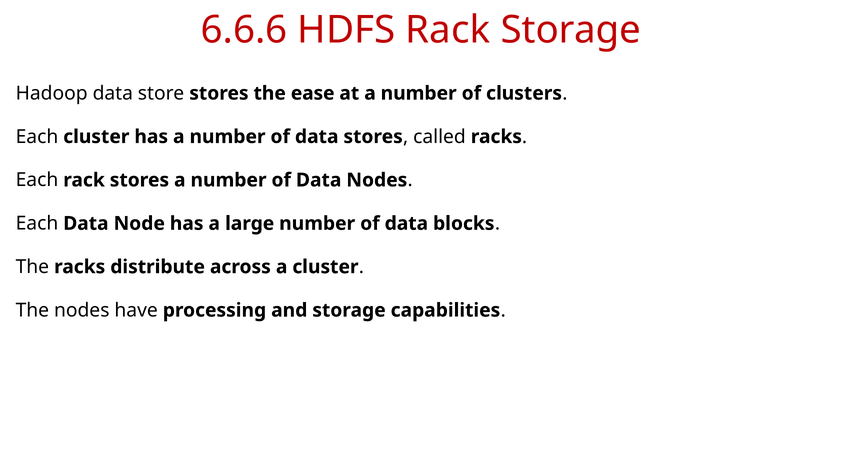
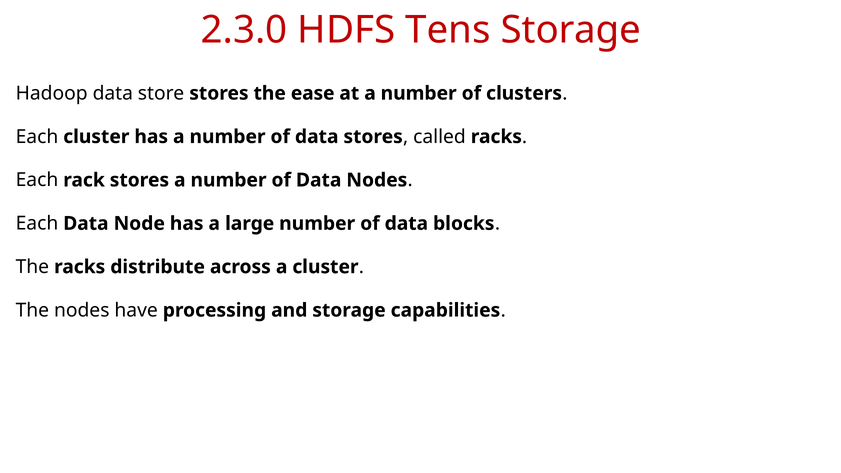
6.6.6: 6.6.6 -> 2.3.0
HDFS Rack: Rack -> Tens
